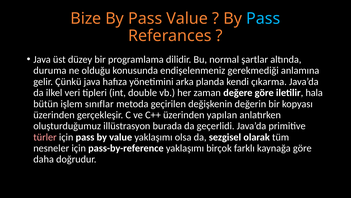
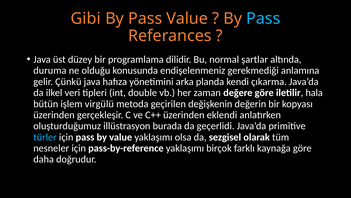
Bize: Bize -> Gibi
sınıflar: sınıflar -> virgülü
yapılan: yapılan -> eklendi
türler colour: pink -> light blue
